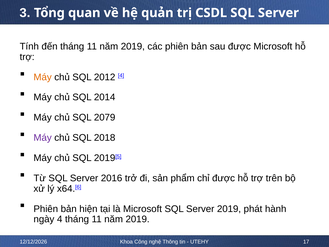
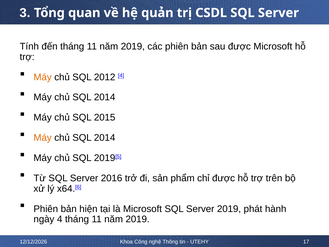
2079: 2079 -> 2015
Máy at (43, 138) colour: purple -> orange
2018 at (105, 138): 2018 -> 2014
